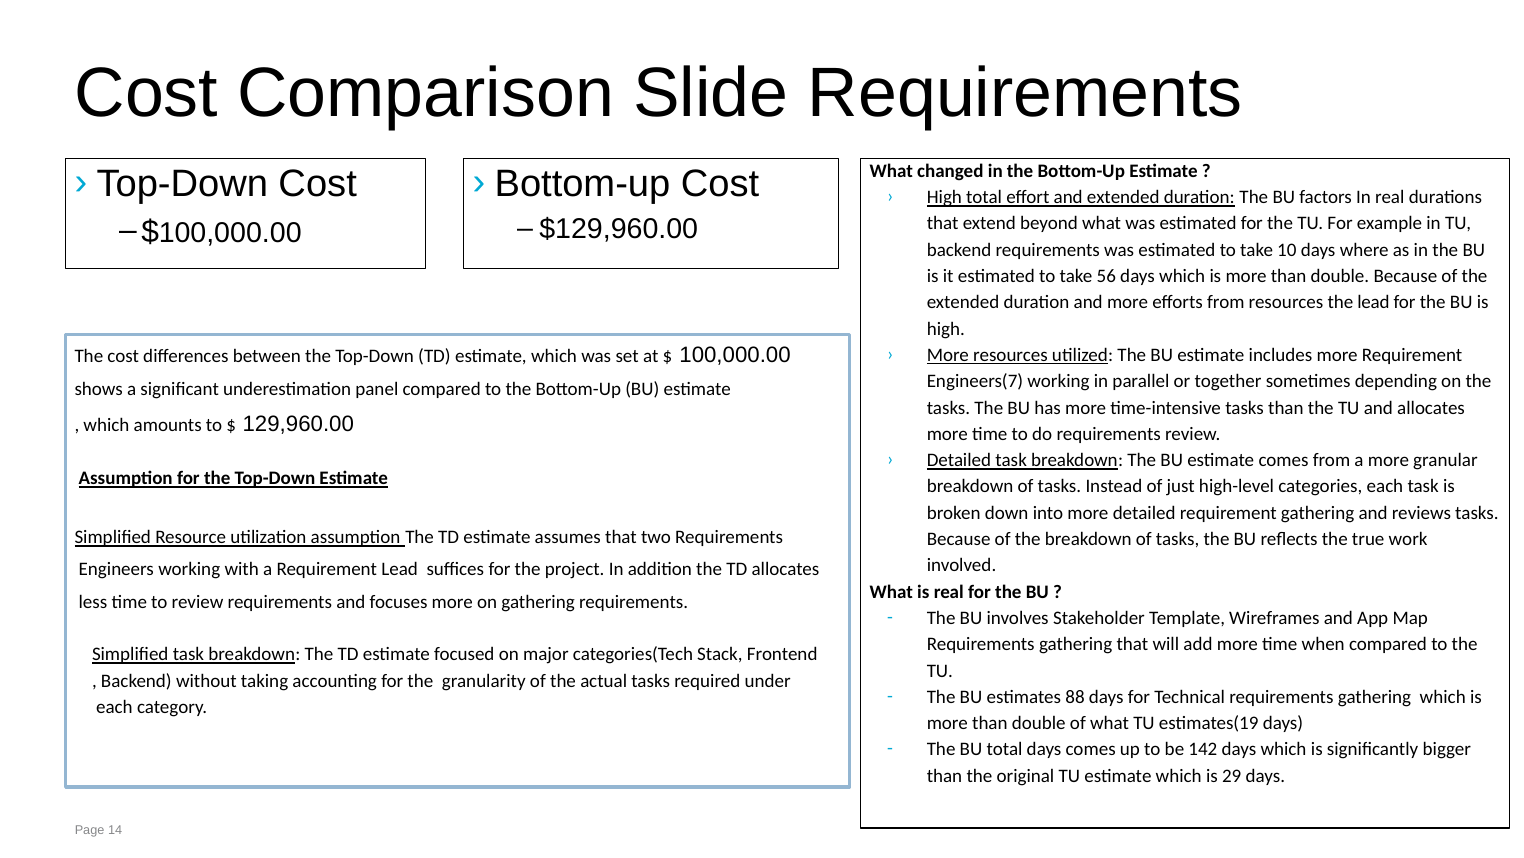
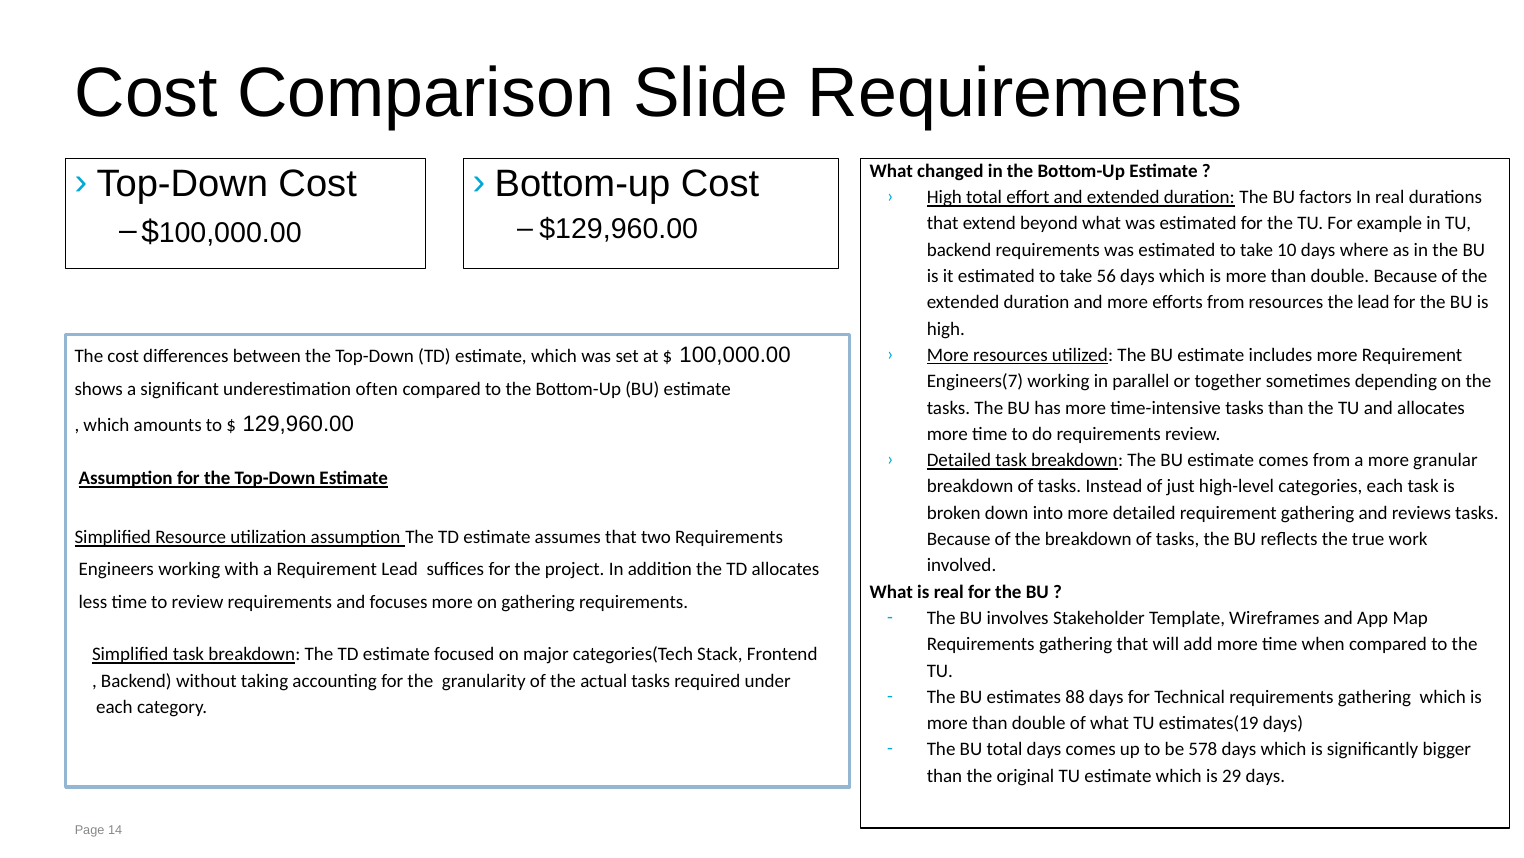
panel: panel -> often
142: 142 -> 578
